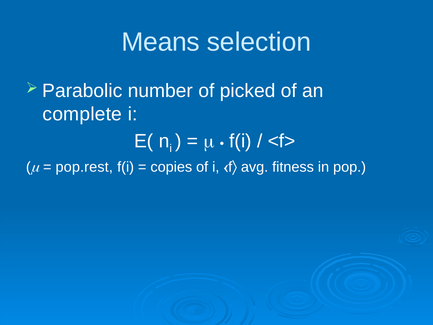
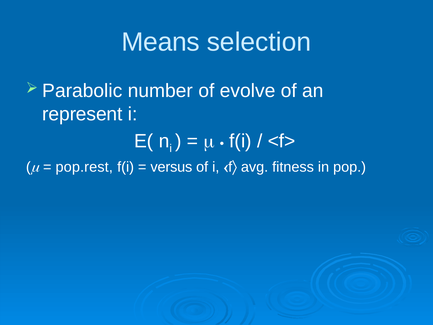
picked: picked -> evolve
complete: complete -> represent
copies: copies -> versus
